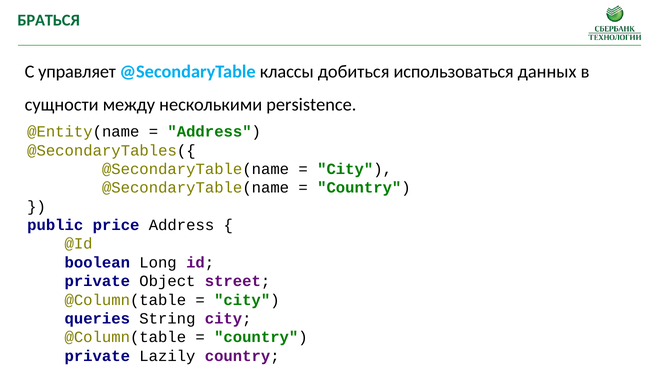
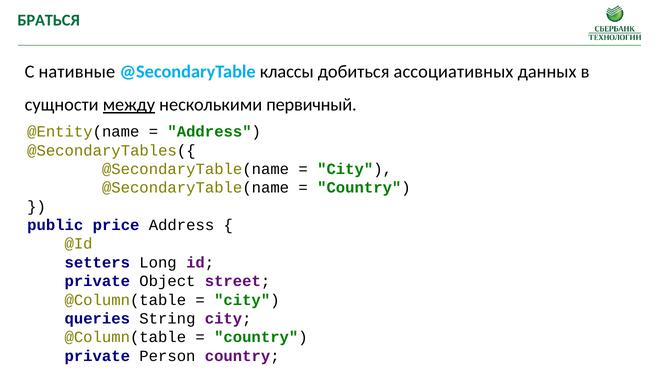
управляет: управляет -> нативные
использоваться: использоваться -> ассоциативных
между underline: none -> present
persistence: persistence -> первичный
boolean: boolean -> setters
Lazily: Lazily -> Person
